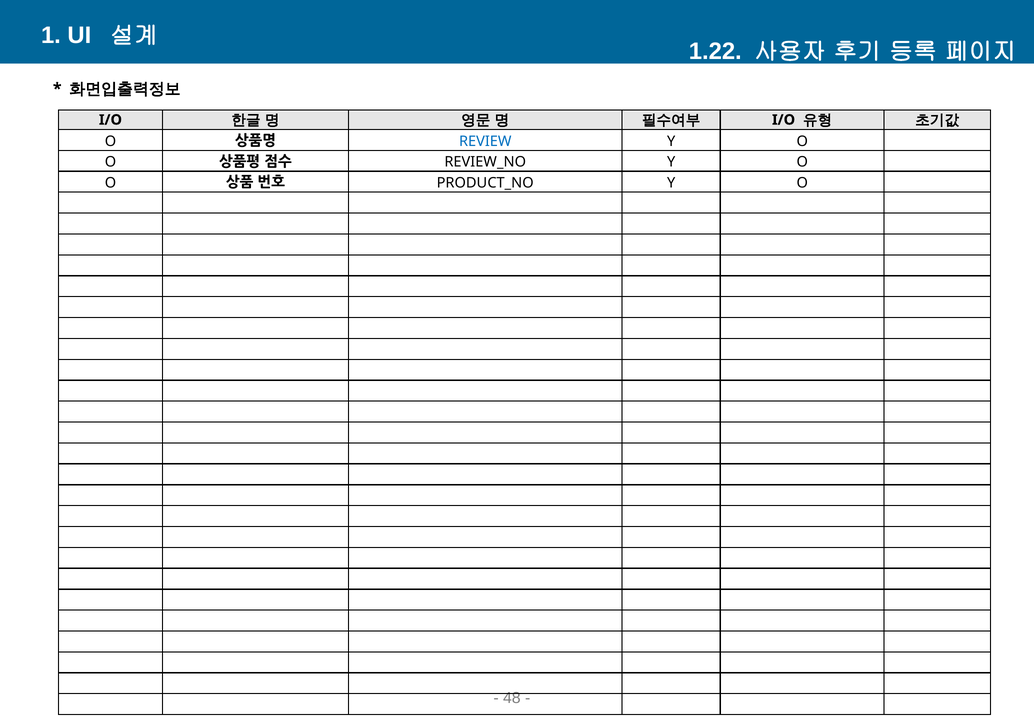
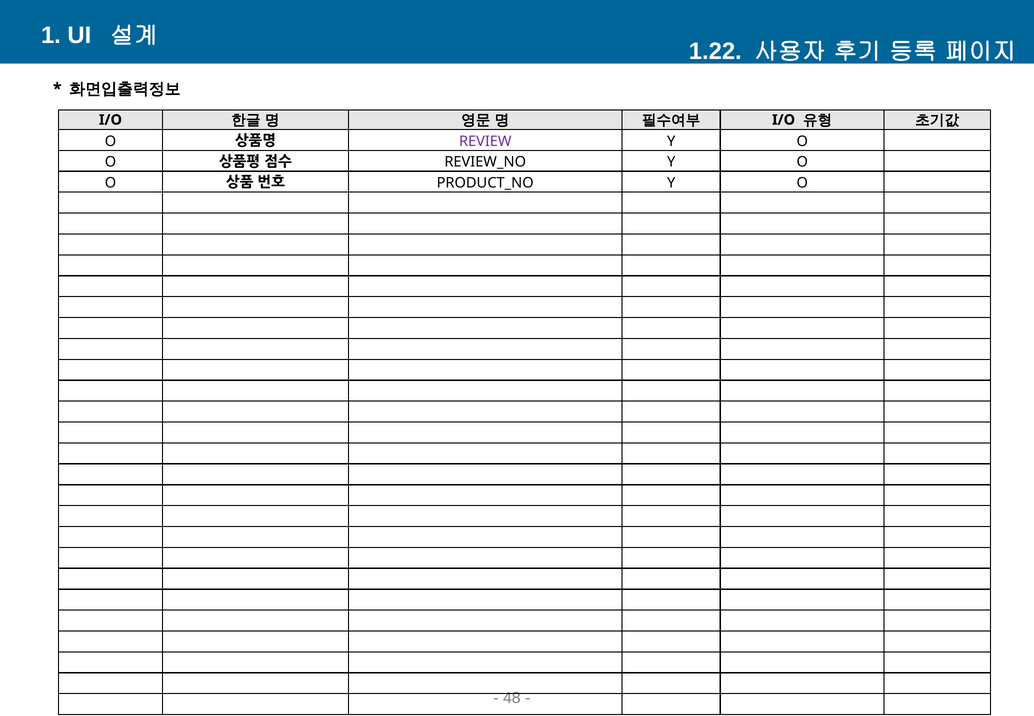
REVIEW colour: blue -> purple
